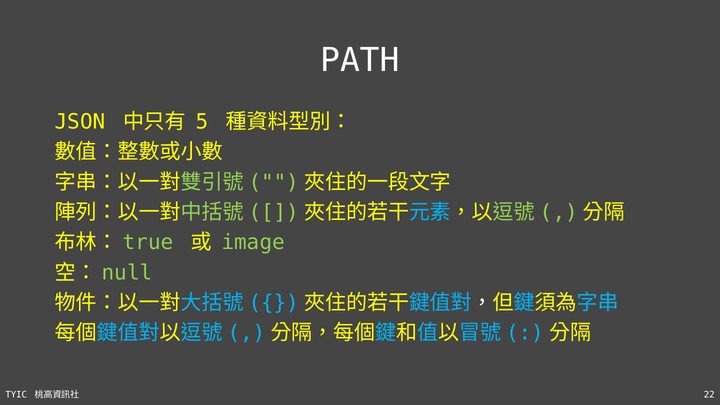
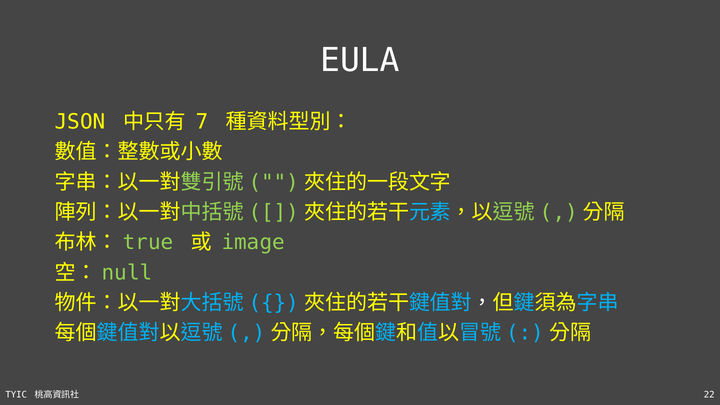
PATH: PATH -> EULA
5: 5 -> 7
